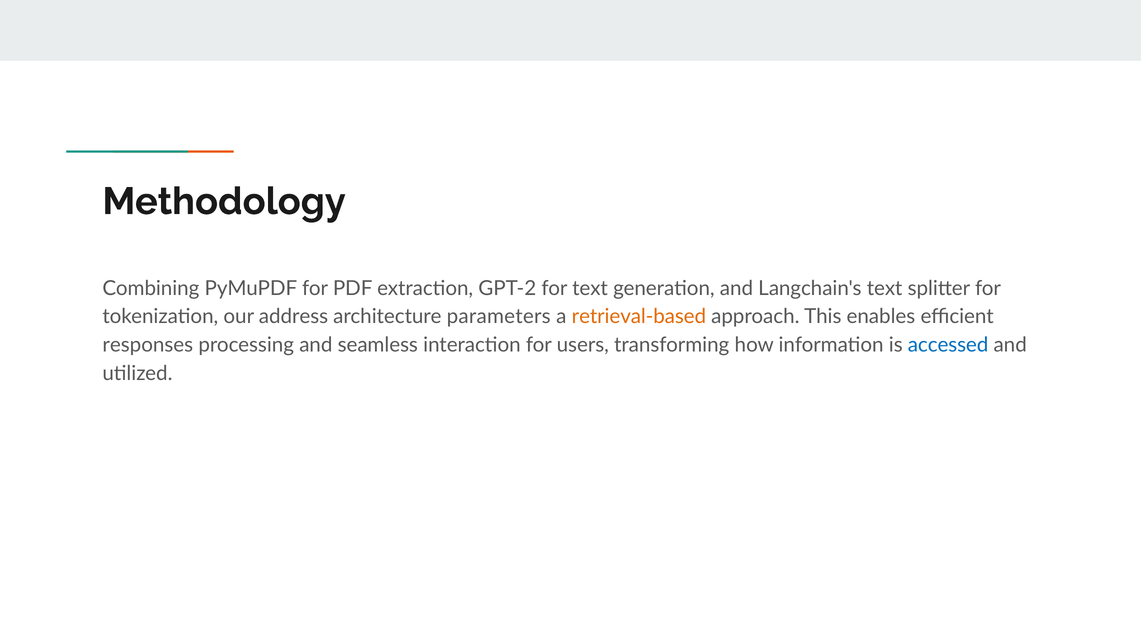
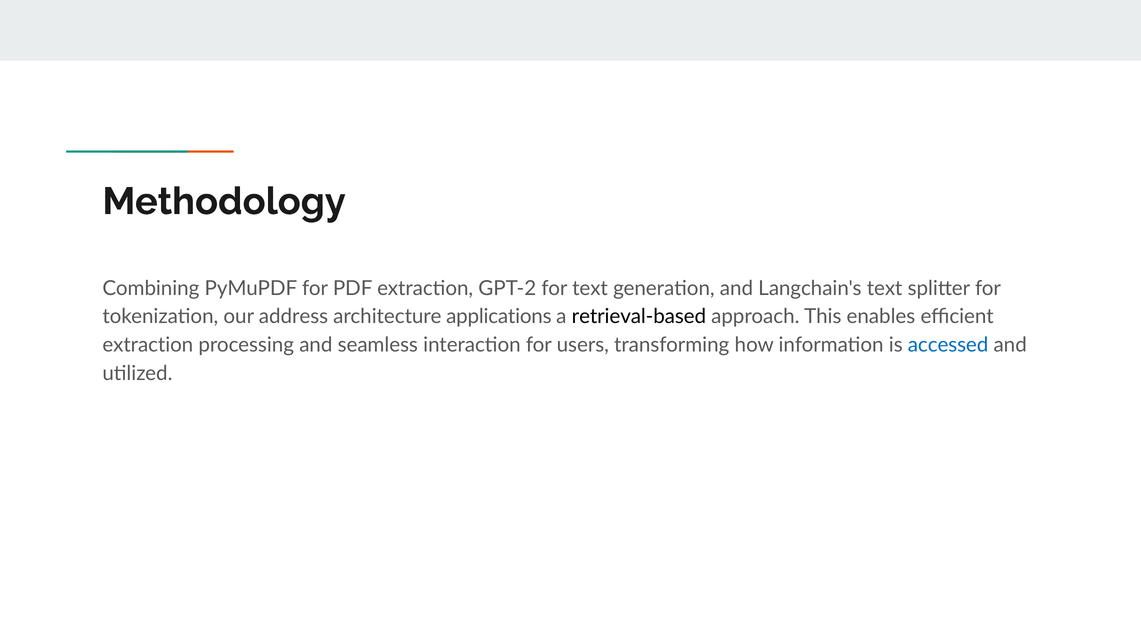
parameters: parameters -> applications
retrieval-based colour: orange -> black
responses at (148, 345): responses -> extraction
